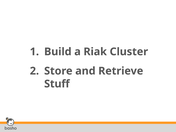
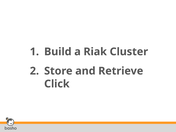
Stuff: Stuff -> Click
